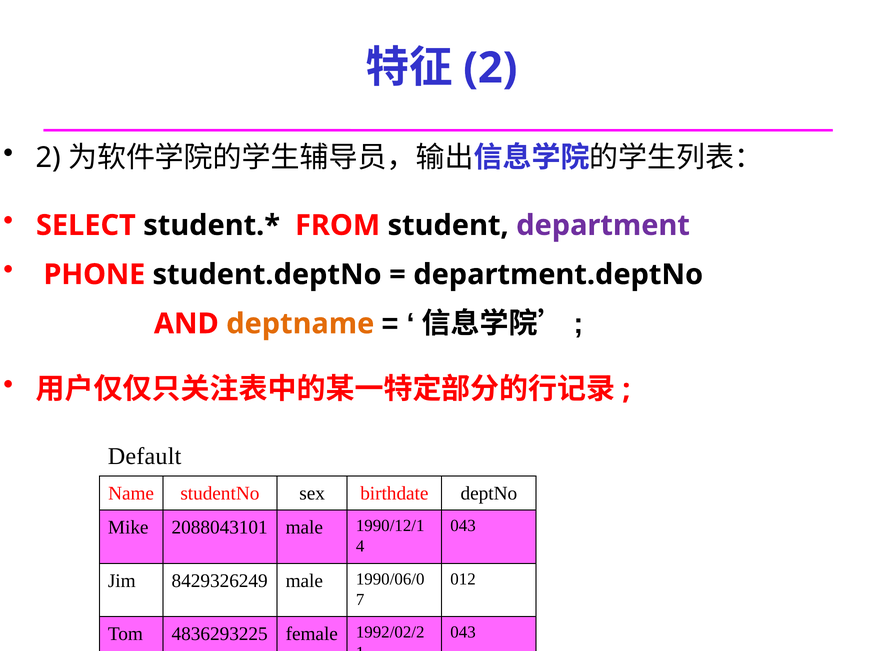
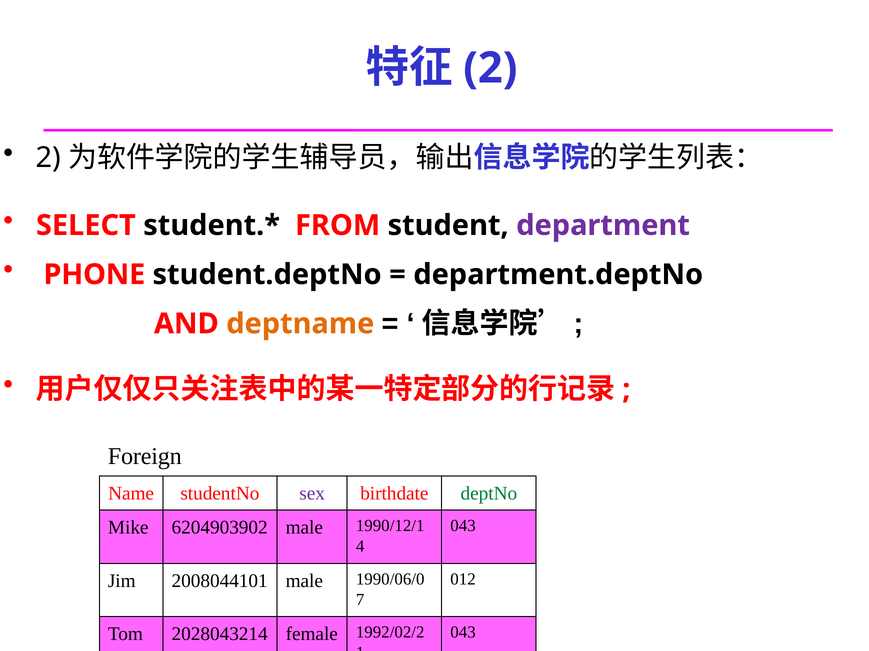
Default: Default -> Foreign
sex colour: black -> purple
deptNo colour: black -> green
2088043101: 2088043101 -> 6204903902
8429326249: 8429326249 -> 2008044101
4836293225: 4836293225 -> 2028043214
